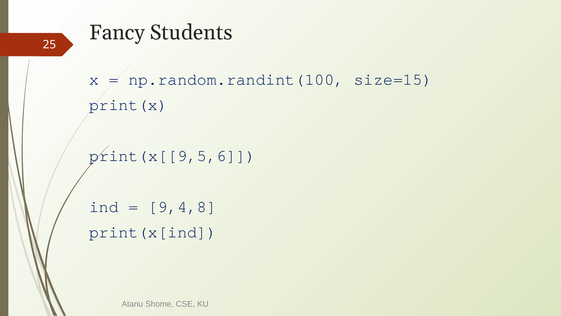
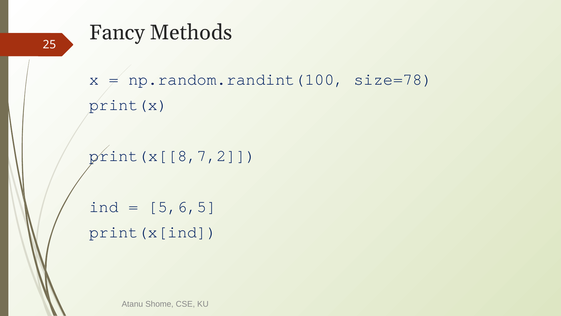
Students: Students -> Methods
size=15: size=15 -> size=78
print(x[[9,5,6: print(x[[9,5,6 -> print(x[[8,7,2
9,4,8: 9,4,8 -> 5,6,5
